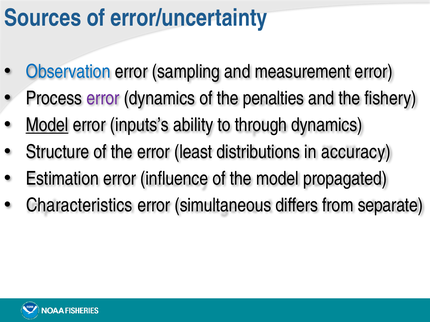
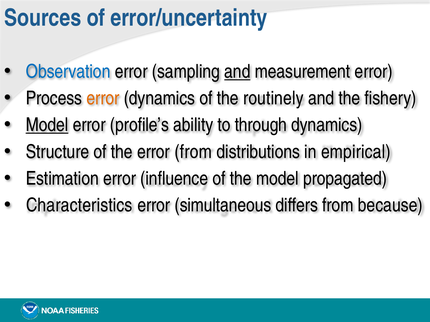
and at (237, 72) underline: none -> present
error at (103, 98) colour: purple -> orange
penalties: penalties -> routinely
inputs’s: inputs’s -> profile’s
error least: least -> from
accuracy: accuracy -> empirical
separate: separate -> because
